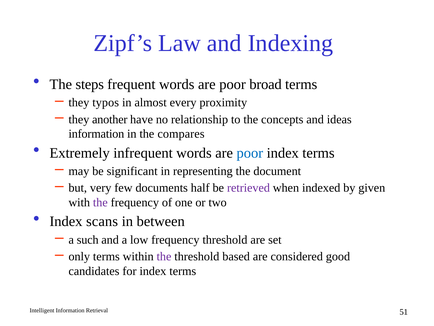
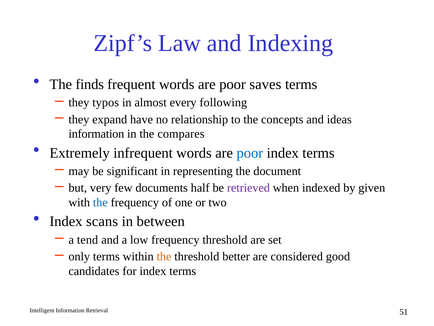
steps: steps -> finds
broad: broad -> saves
proximity: proximity -> following
another: another -> expand
the at (100, 202) colour: purple -> blue
such: such -> tend
the at (164, 256) colour: purple -> orange
based: based -> better
